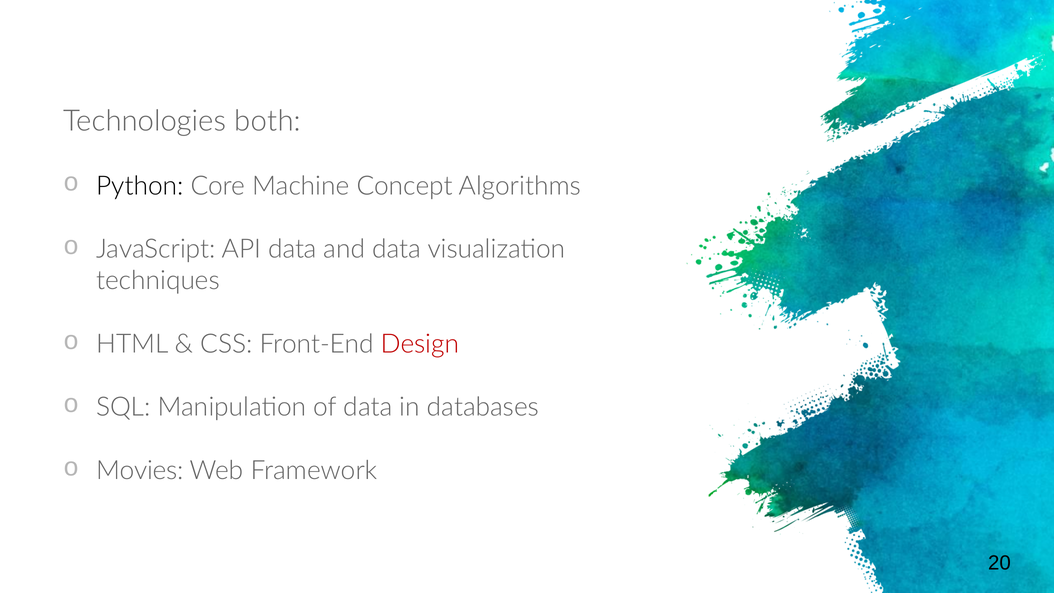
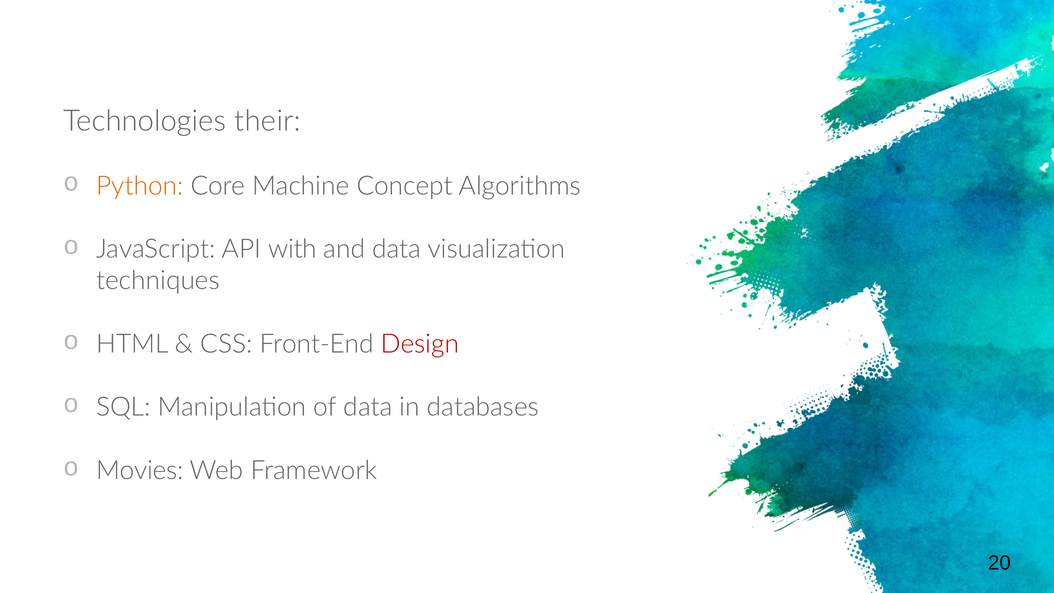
both: both -> their
Python colour: black -> orange
API data: data -> with
